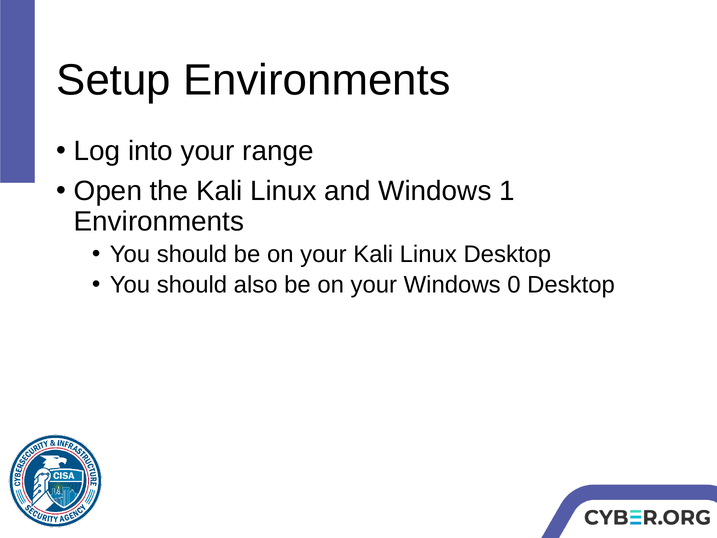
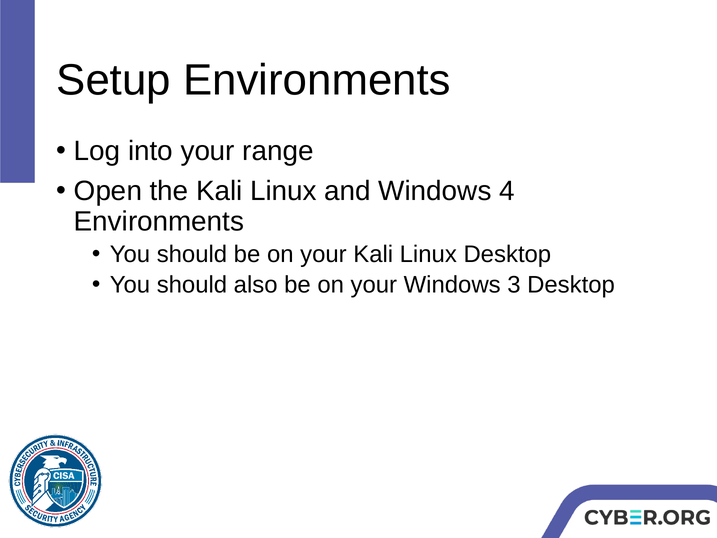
1: 1 -> 4
0: 0 -> 3
